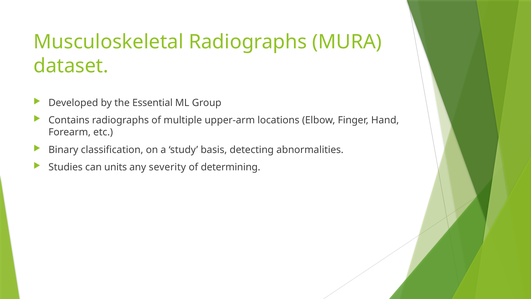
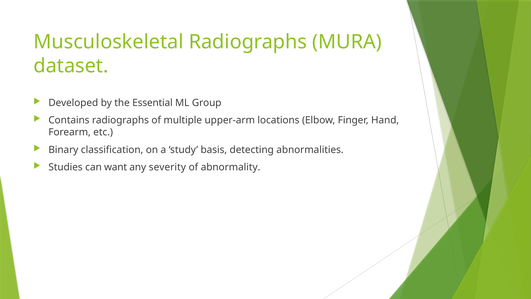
units: units -> want
determining: determining -> abnormality
